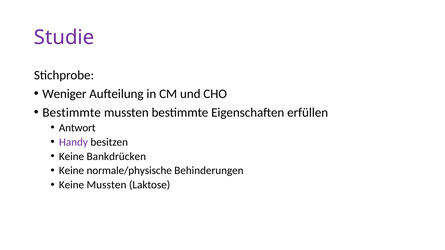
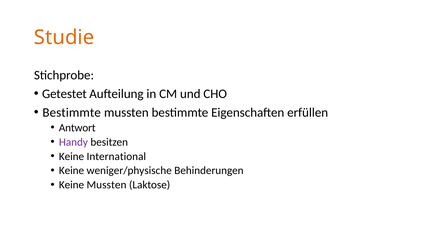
Studie colour: purple -> orange
Weniger: Weniger -> Getestet
Bankdrücken: Bankdrücken -> International
normale/physische: normale/physische -> weniger/physische
